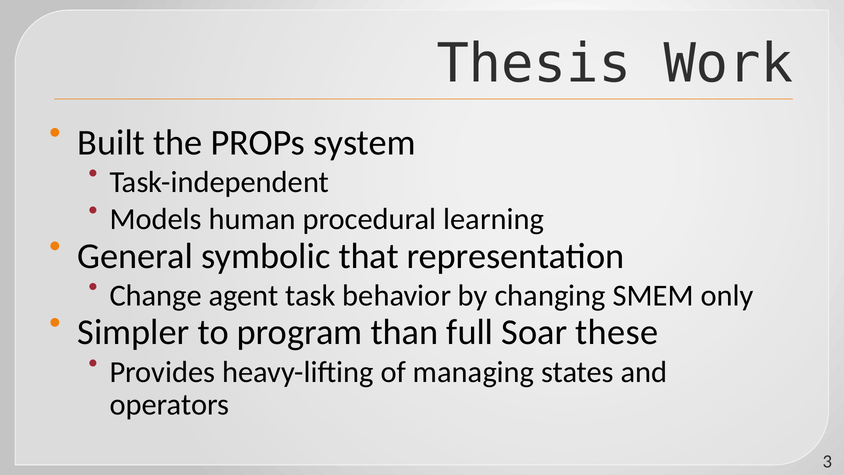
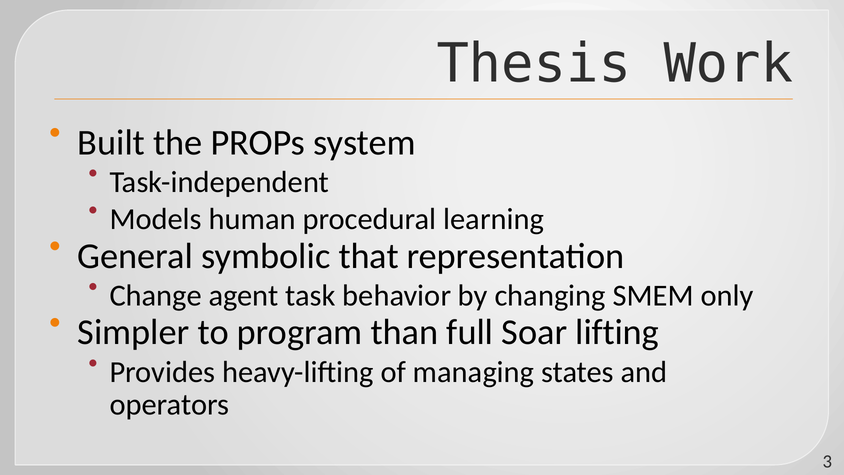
these: these -> lifting
